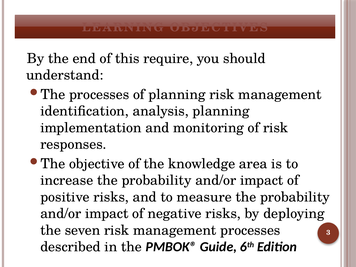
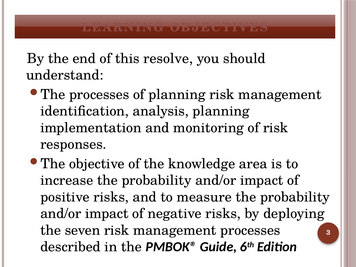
require: require -> resolve
